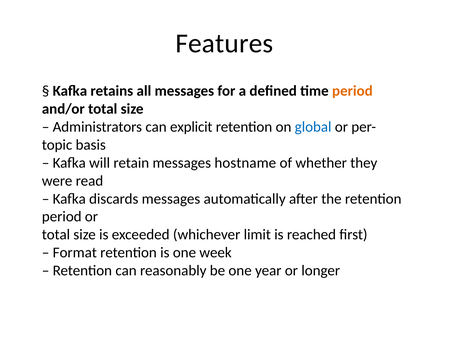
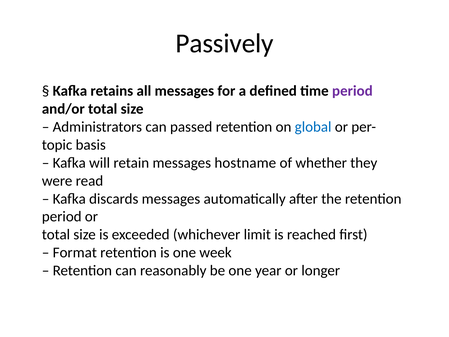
Features: Features -> Passively
period at (352, 91) colour: orange -> purple
explicit: explicit -> passed
